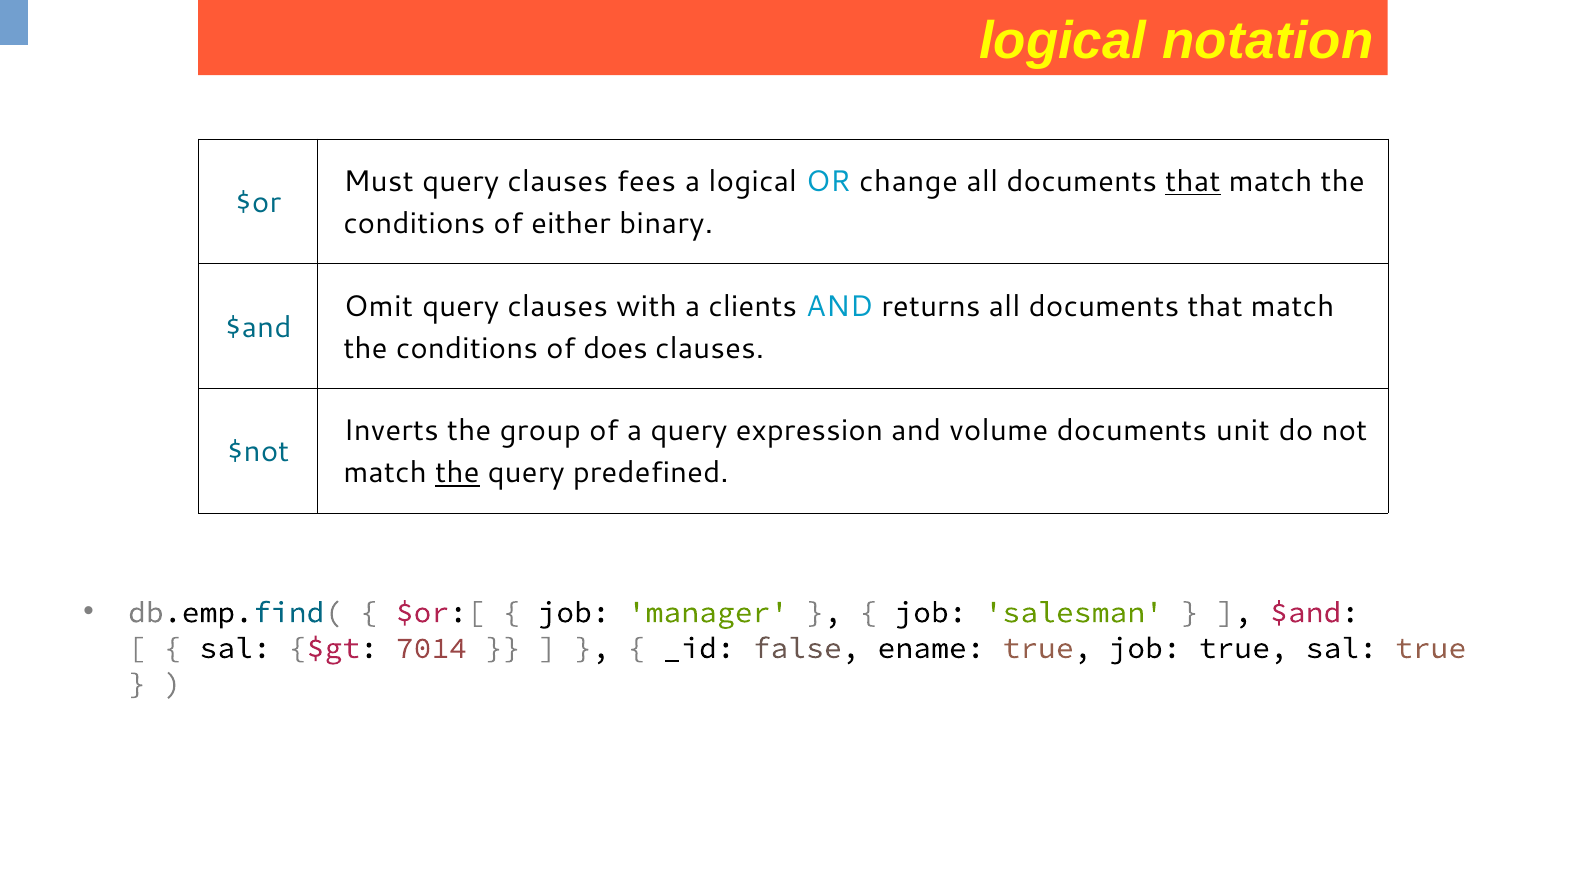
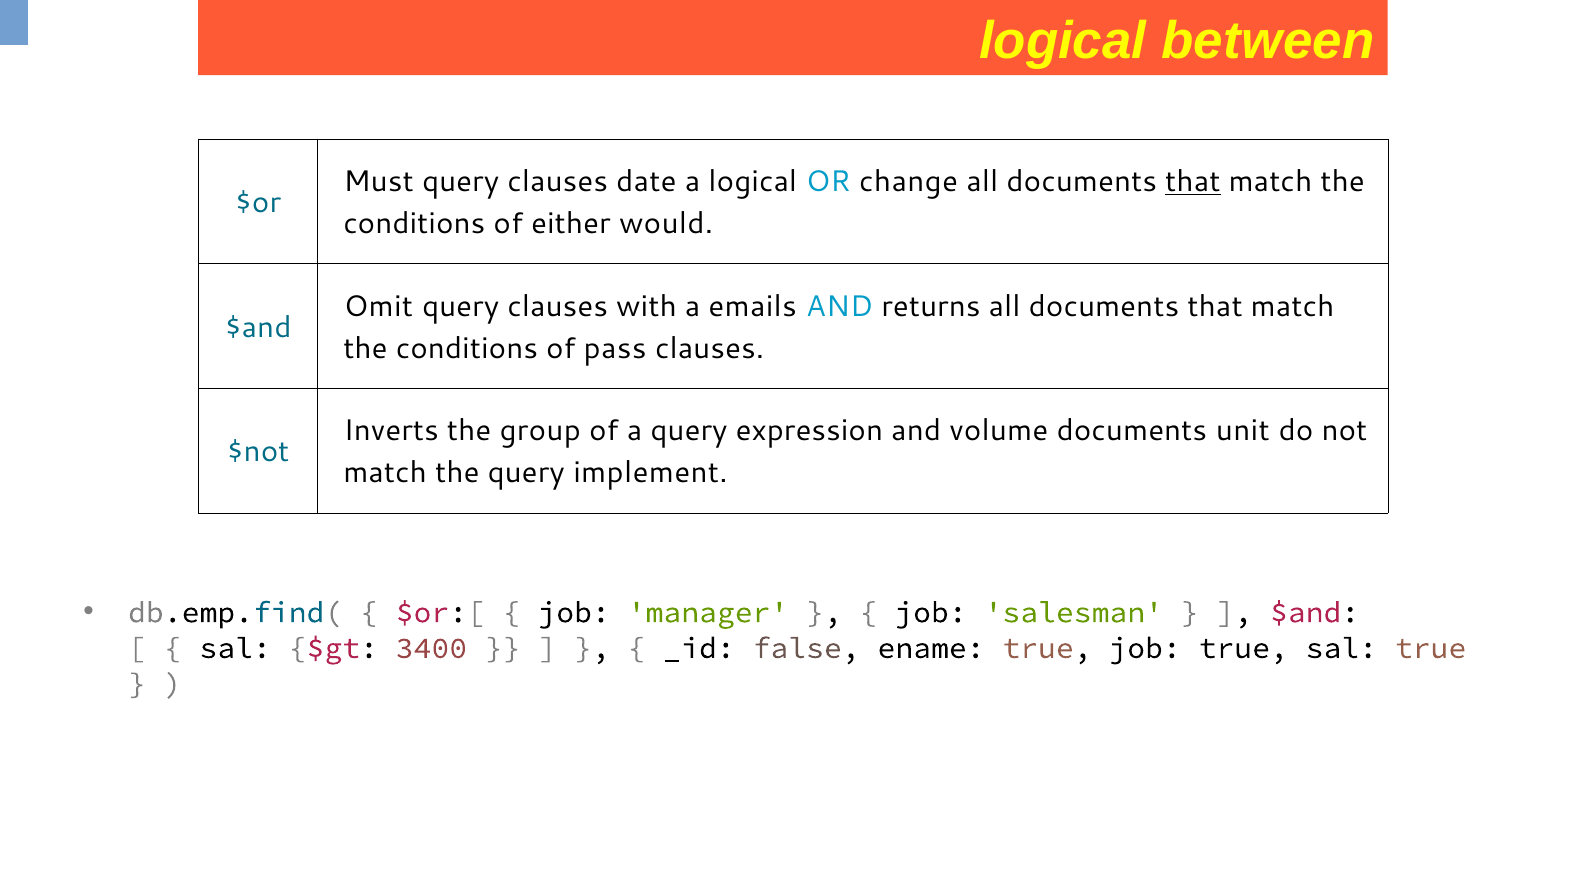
notation: notation -> between
fees: fees -> date
binary: binary -> would
clients: clients -> emails
does: does -> pass
the at (457, 473) underline: present -> none
predefined: predefined -> implement
7014: 7014 -> 3400
